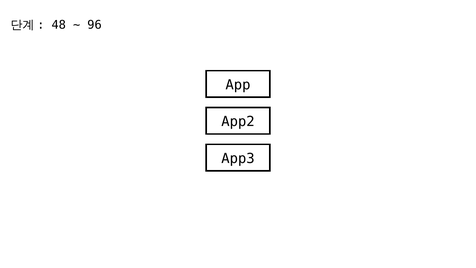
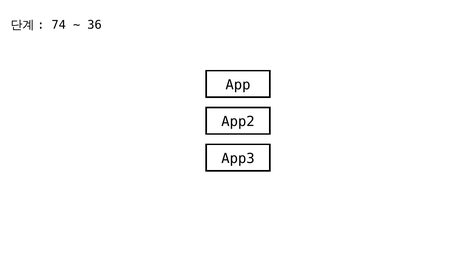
48: 48 -> 74
96: 96 -> 36
